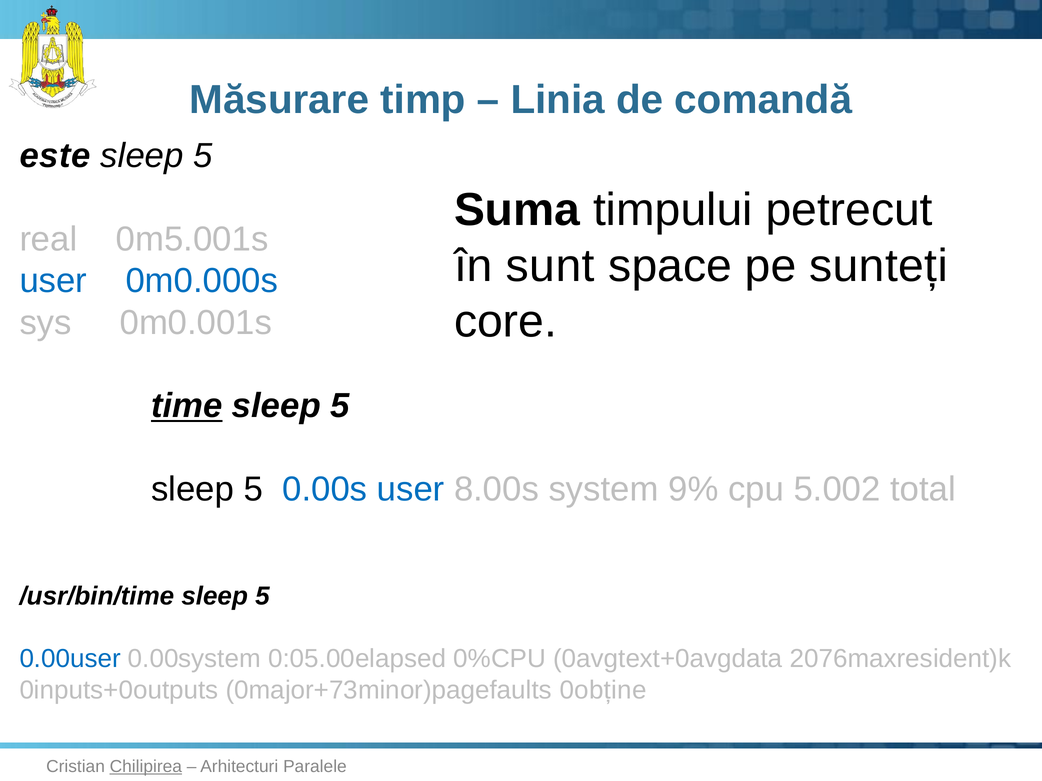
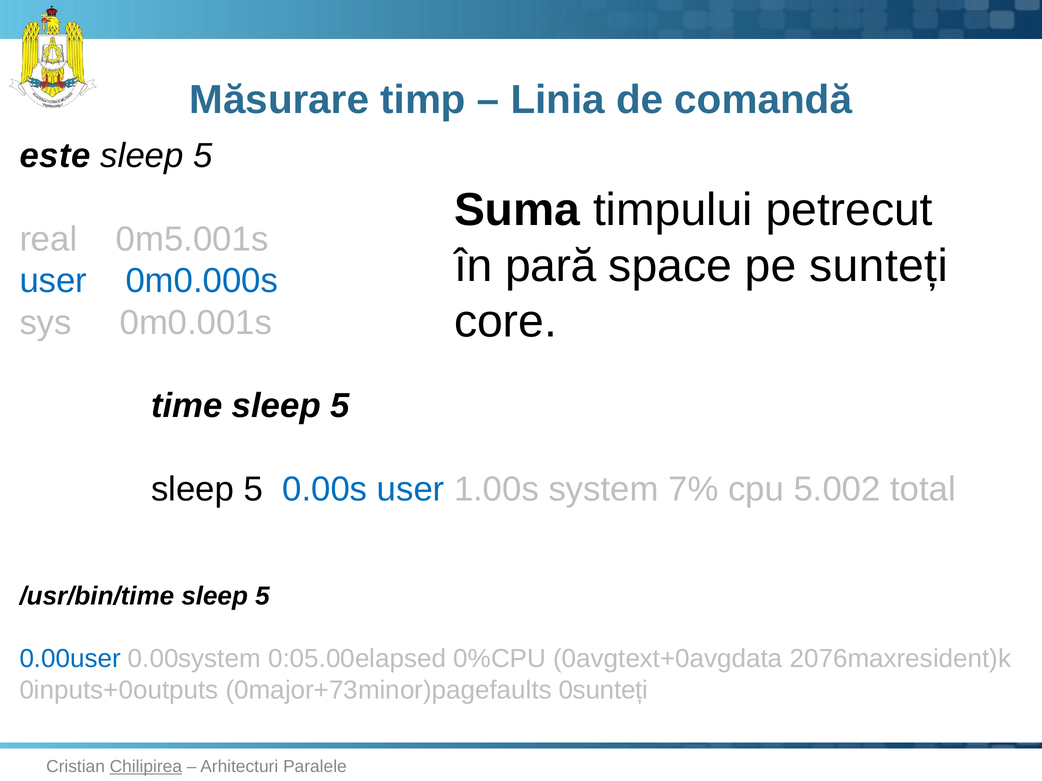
sunt: sunt -> pară
time underline: present -> none
8.00s: 8.00s -> 1.00s
9%: 9% -> 7%
0obține: 0obține -> 0sunteți
